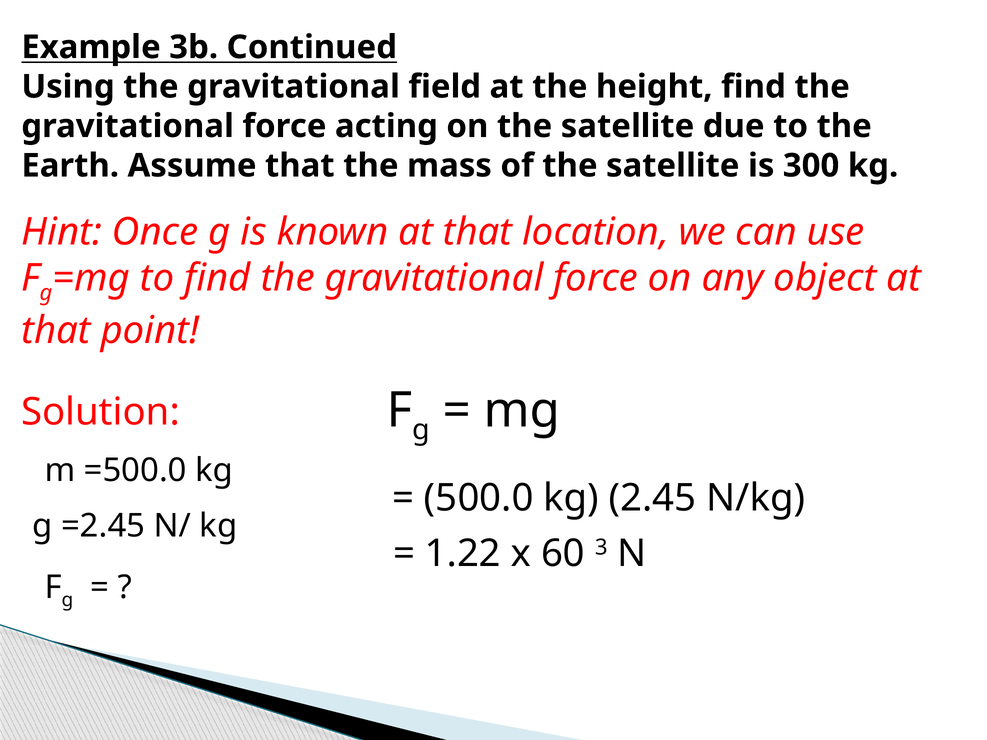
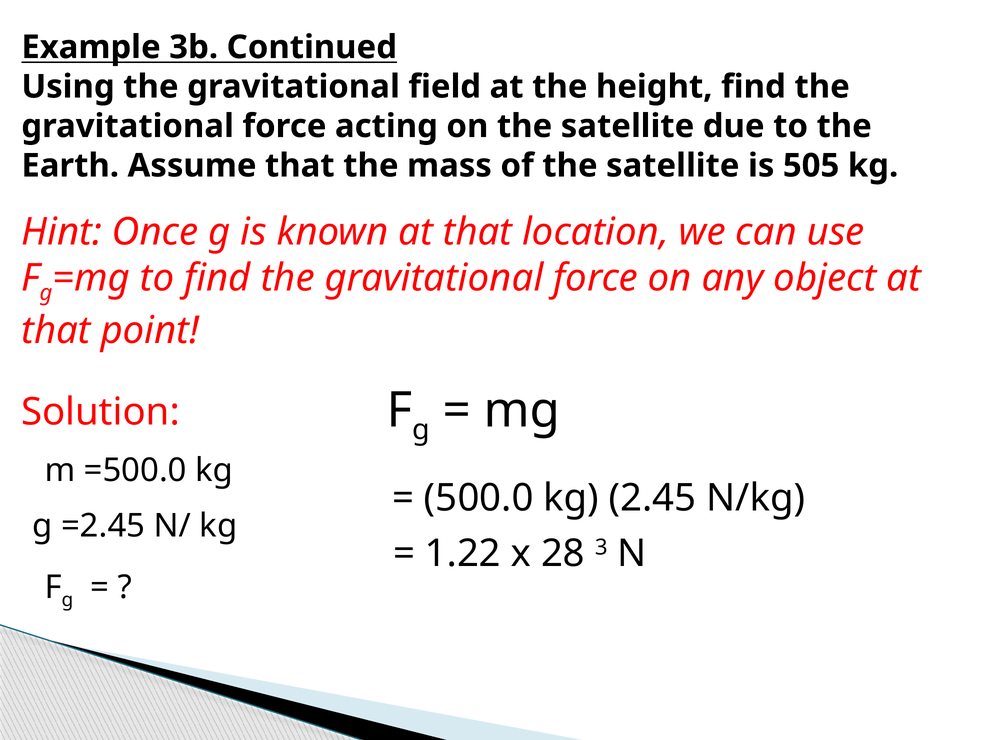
300: 300 -> 505
60: 60 -> 28
